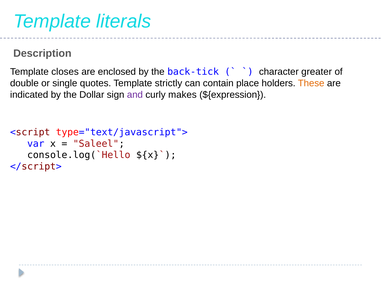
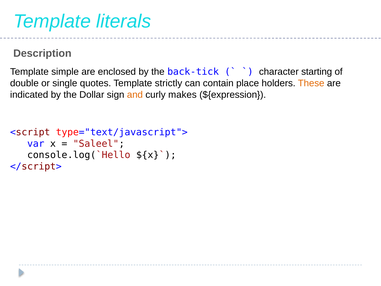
closes: closes -> simple
greater: greater -> starting
and colour: purple -> orange
